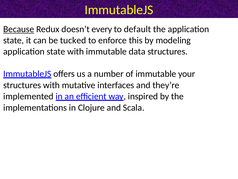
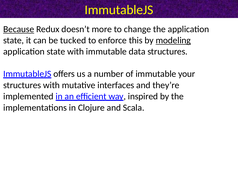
every: every -> more
default: default -> change
modeling underline: none -> present
